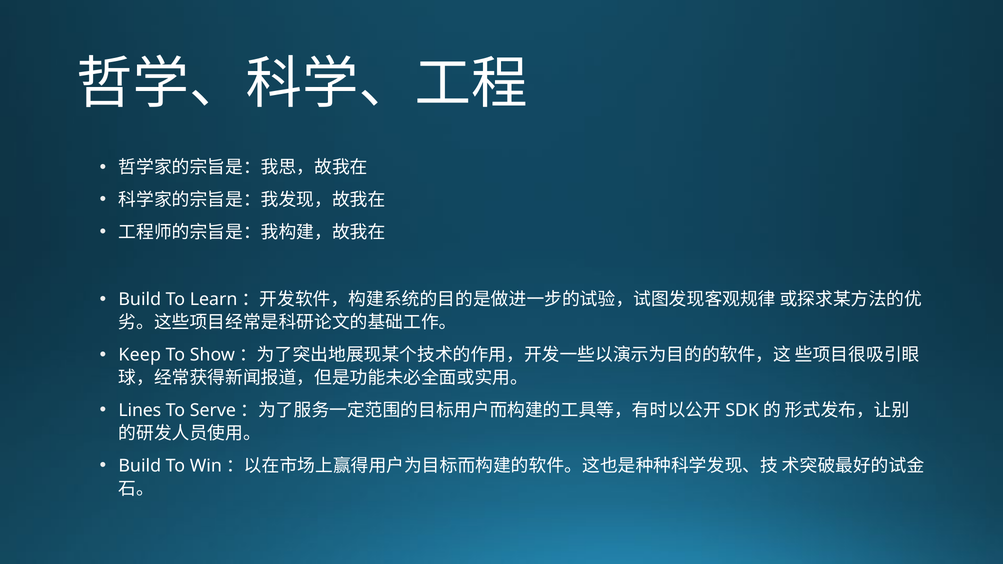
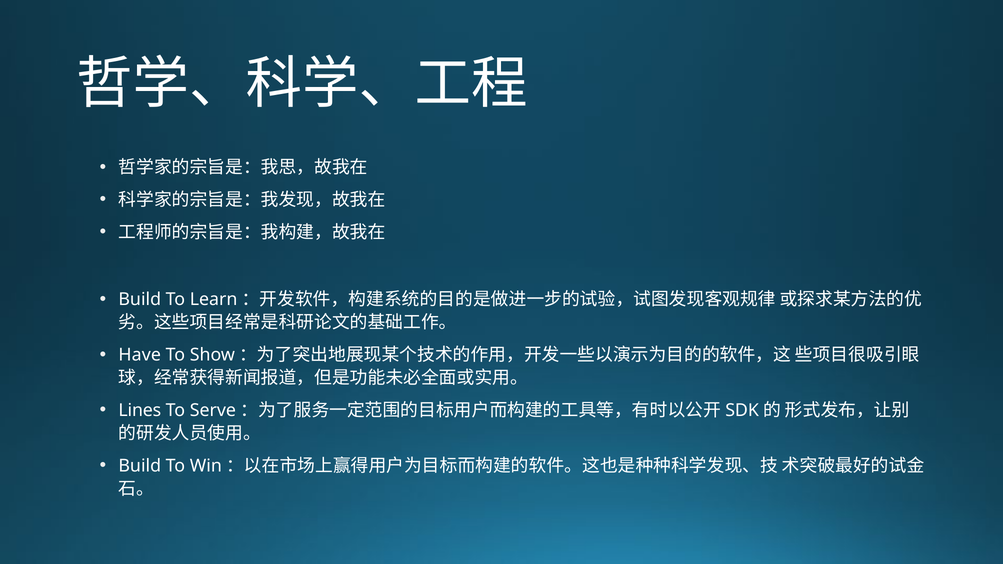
Keep: Keep -> Have
